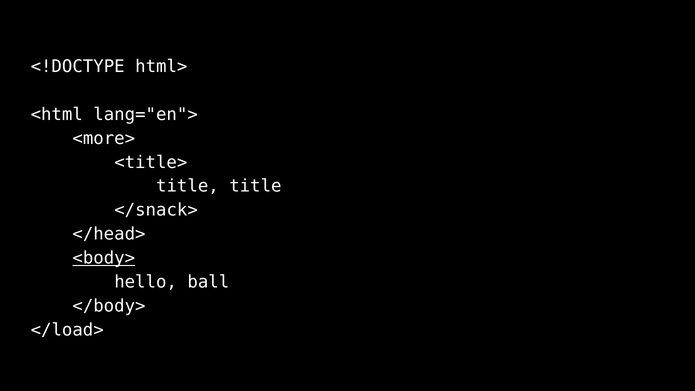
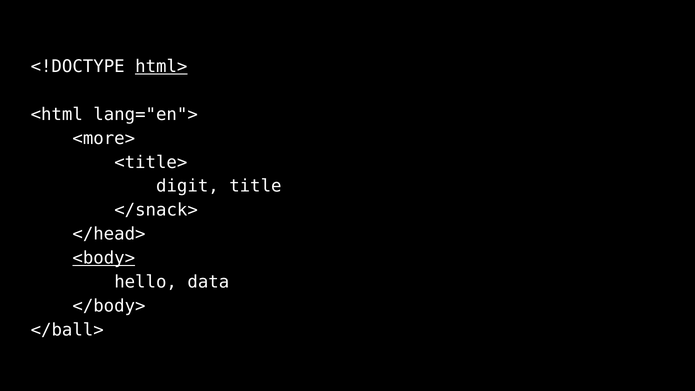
html> underline: none -> present
title at (187, 186): title -> digit
ball: ball -> data
</load>: </load> -> </ball>
